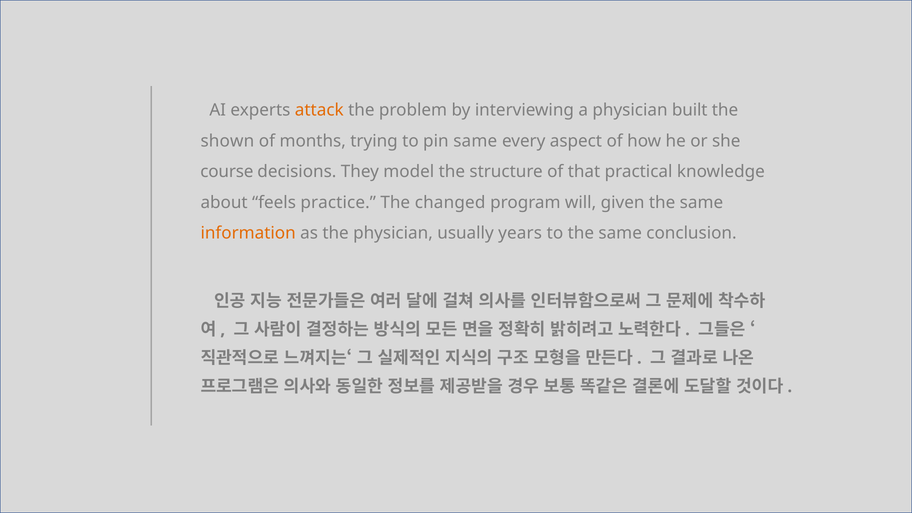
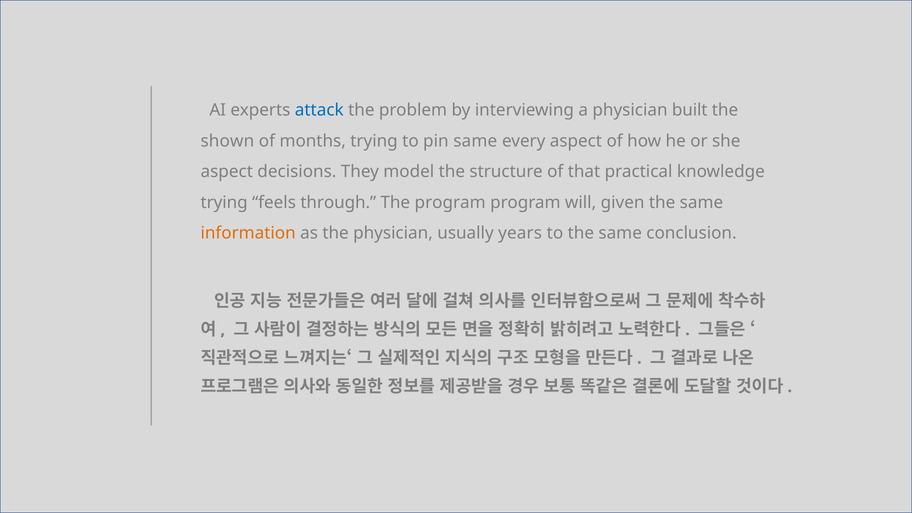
attack colour: orange -> blue
course at (227, 172): course -> aspect
about at (224, 203): about -> trying
practice: practice -> through
The changed: changed -> program
